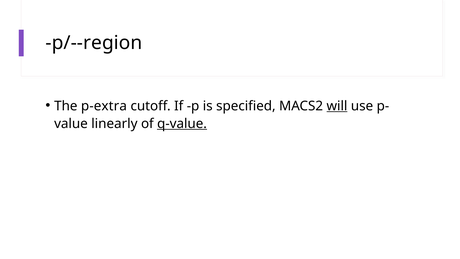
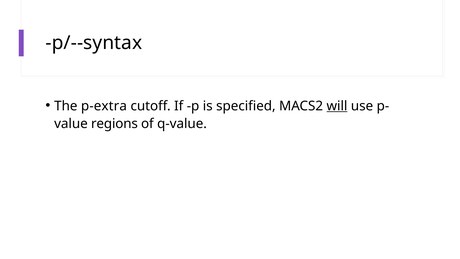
p/--region: p/--region -> p/--syntax
linearly: linearly -> regions
q-value underline: present -> none
